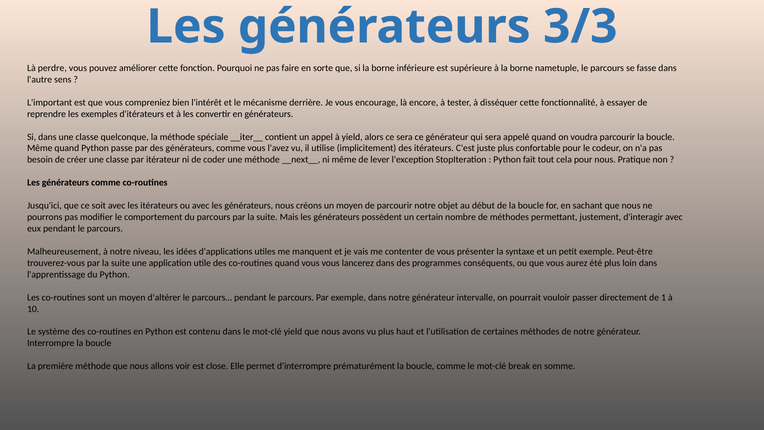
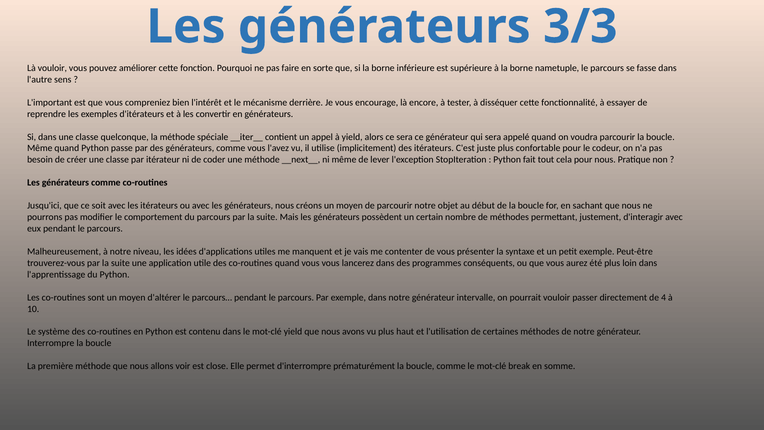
Là perdre: perdre -> vouloir
1: 1 -> 4
